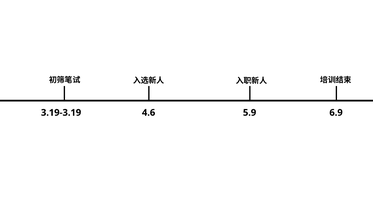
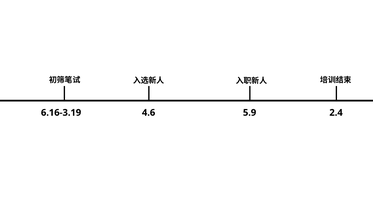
3.19-3.19: 3.19-3.19 -> 6.16-3.19
6.9: 6.9 -> 2.4
